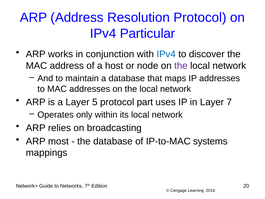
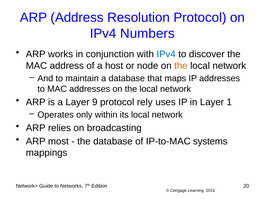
Particular: Particular -> Numbers
the at (181, 66) colour: purple -> orange
5: 5 -> 9
part: part -> rely
7: 7 -> 1
